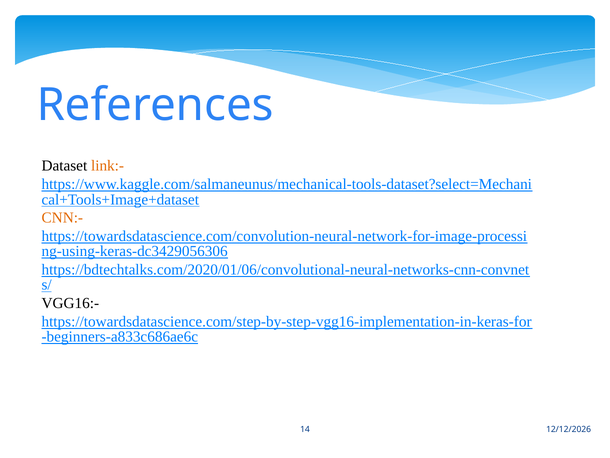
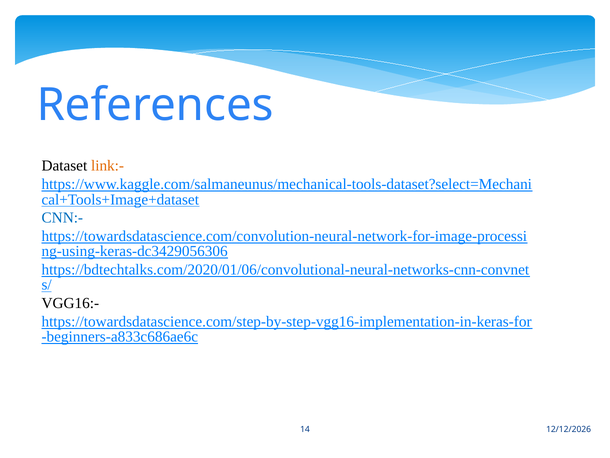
CNN:- colour: orange -> blue
